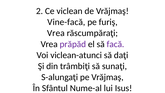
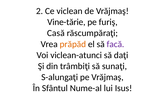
Vine-facă: Vine-facă -> Vine-tărie
Vrea at (56, 33): Vrea -> Casă
prăpăd colour: purple -> orange
